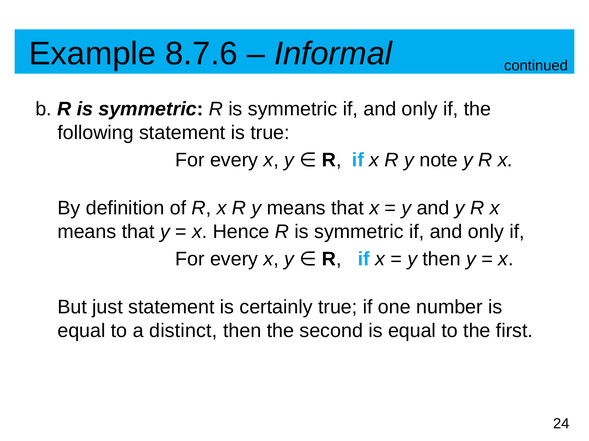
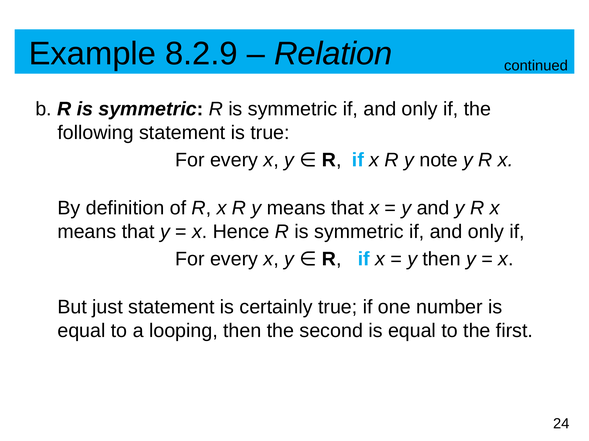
8.7.6: 8.7.6 -> 8.2.9
Informal: Informal -> Relation
distinct: distinct -> looping
